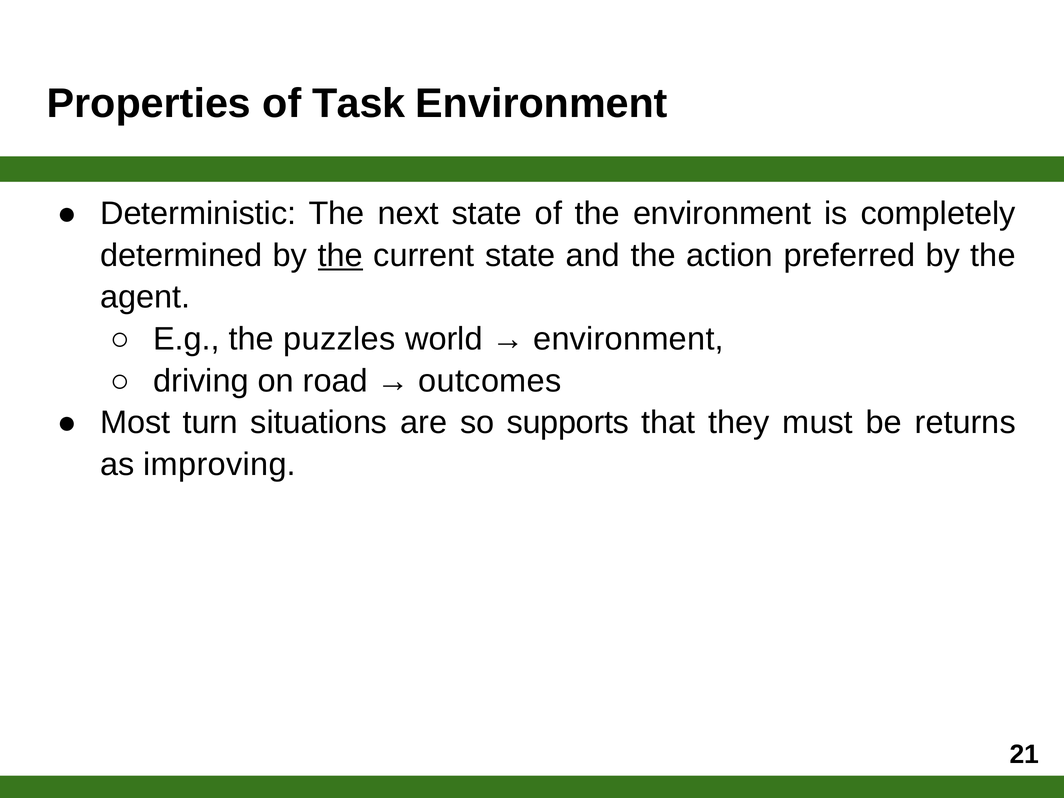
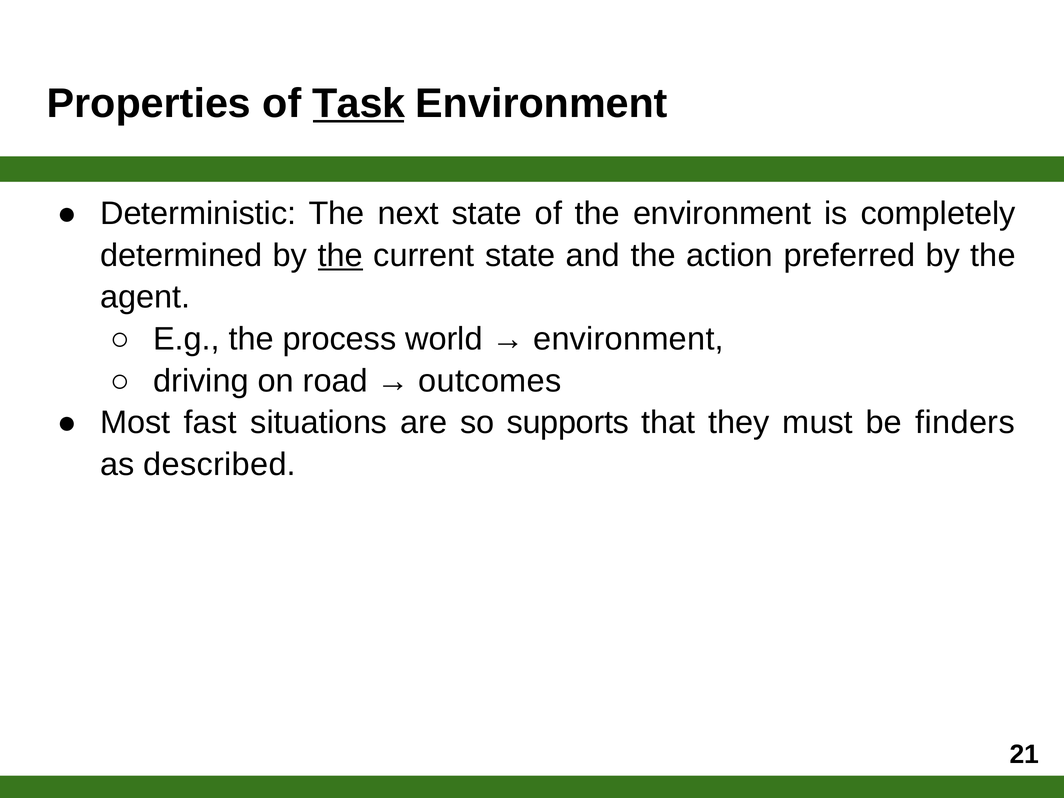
Task underline: none -> present
puzzles: puzzles -> process
turn: turn -> fast
returns: returns -> finders
improving: improving -> described
